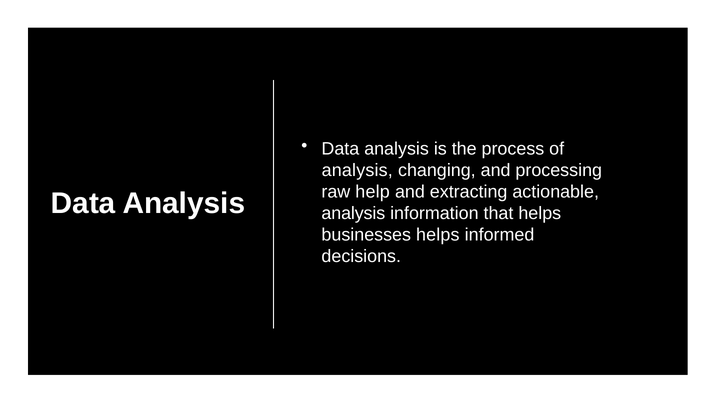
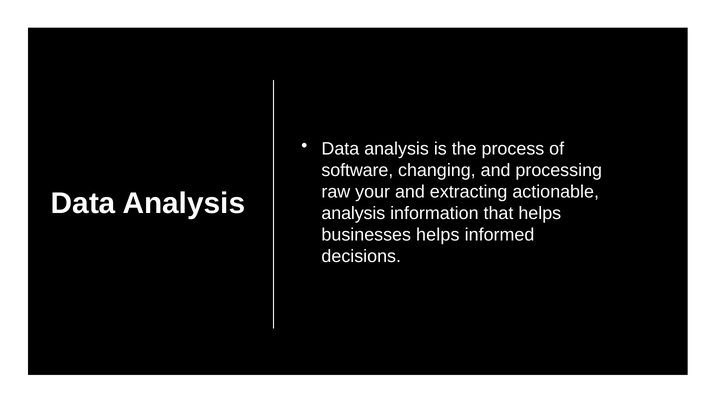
analysis at (357, 170): analysis -> software
help: help -> your
